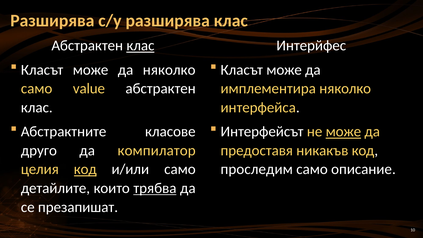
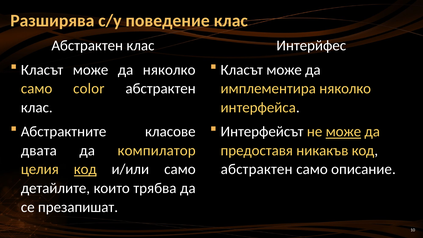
с/у разширява: разширява -> поведение
клас at (140, 46) underline: present -> none
value: value -> color
друго: друго -> двата
проследим at (257, 169): проследим -> абстрактен
трябва underline: present -> none
